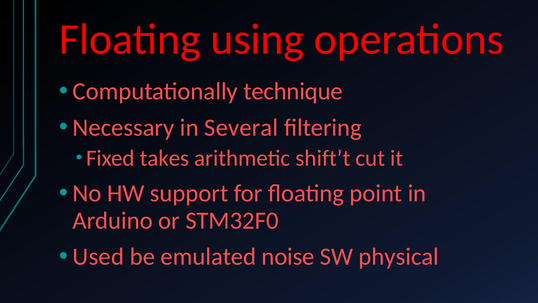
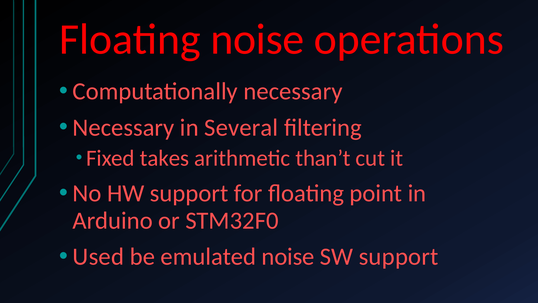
Floating using: using -> noise
Computationally technique: technique -> necessary
shift’t: shift’t -> than’t
SW physical: physical -> support
